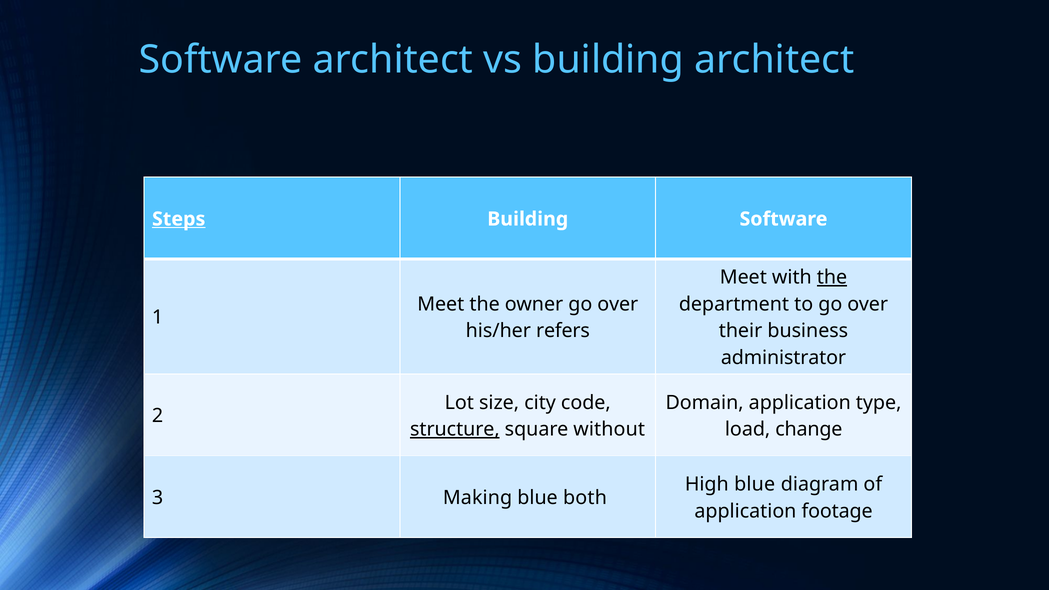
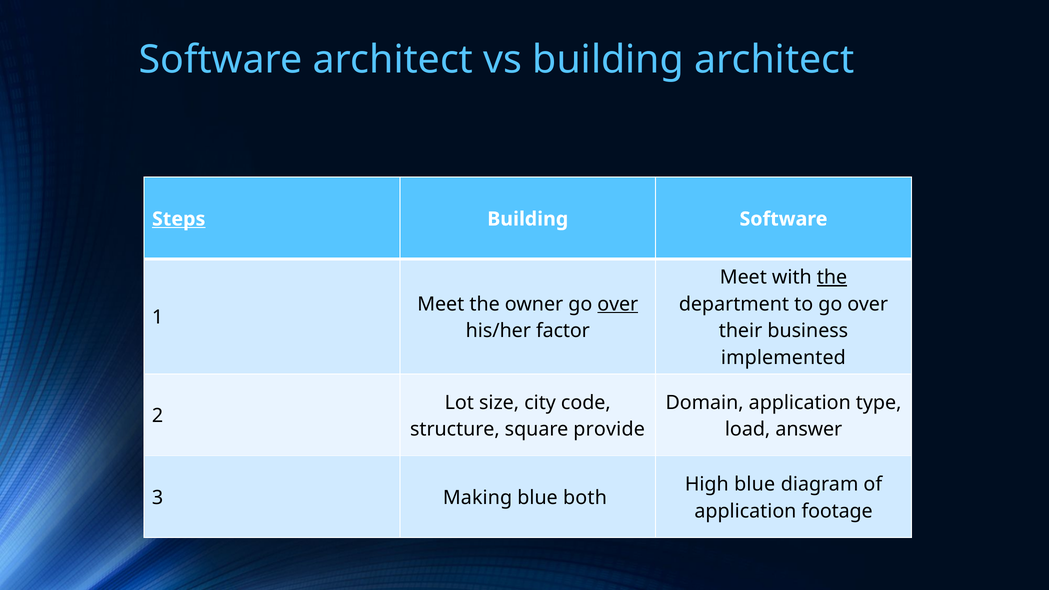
over at (618, 304) underline: none -> present
refers: refers -> factor
administrator: administrator -> implemented
structure underline: present -> none
without: without -> provide
change: change -> answer
